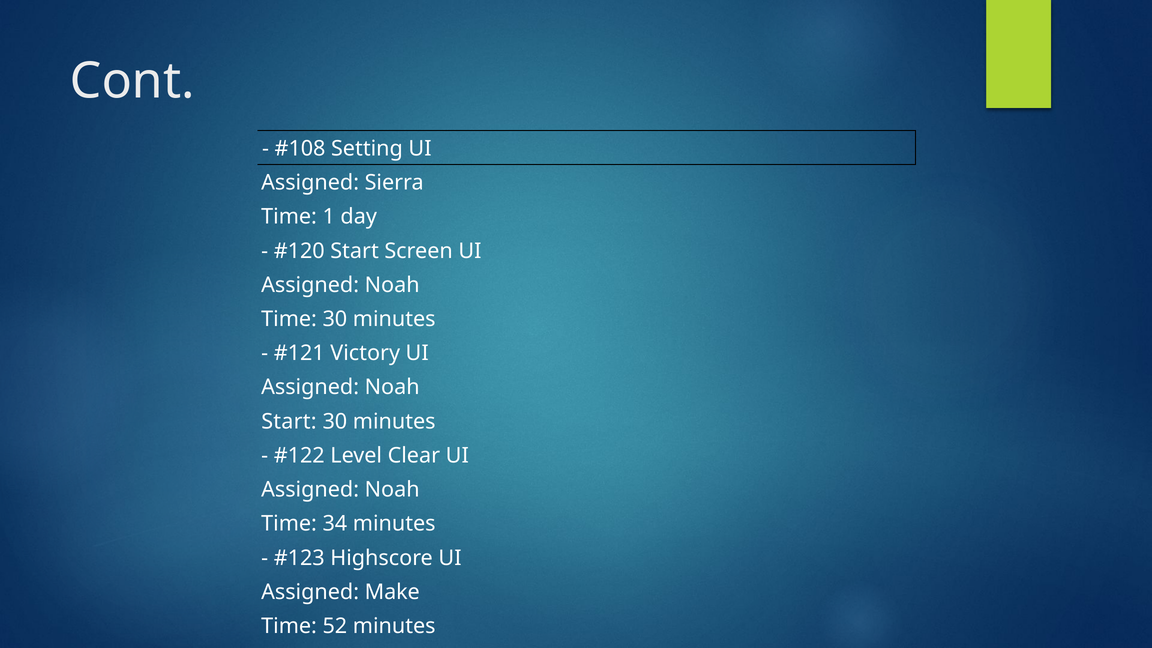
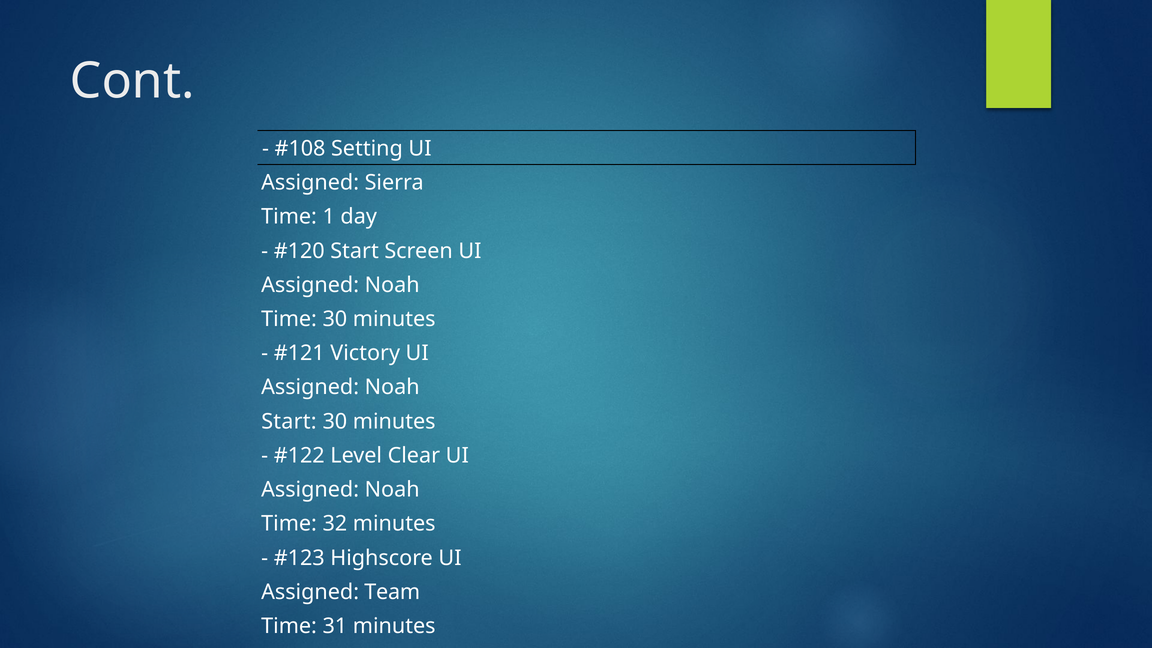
34: 34 -> 32
Make: Make -> Team
52: 52 -> 31
